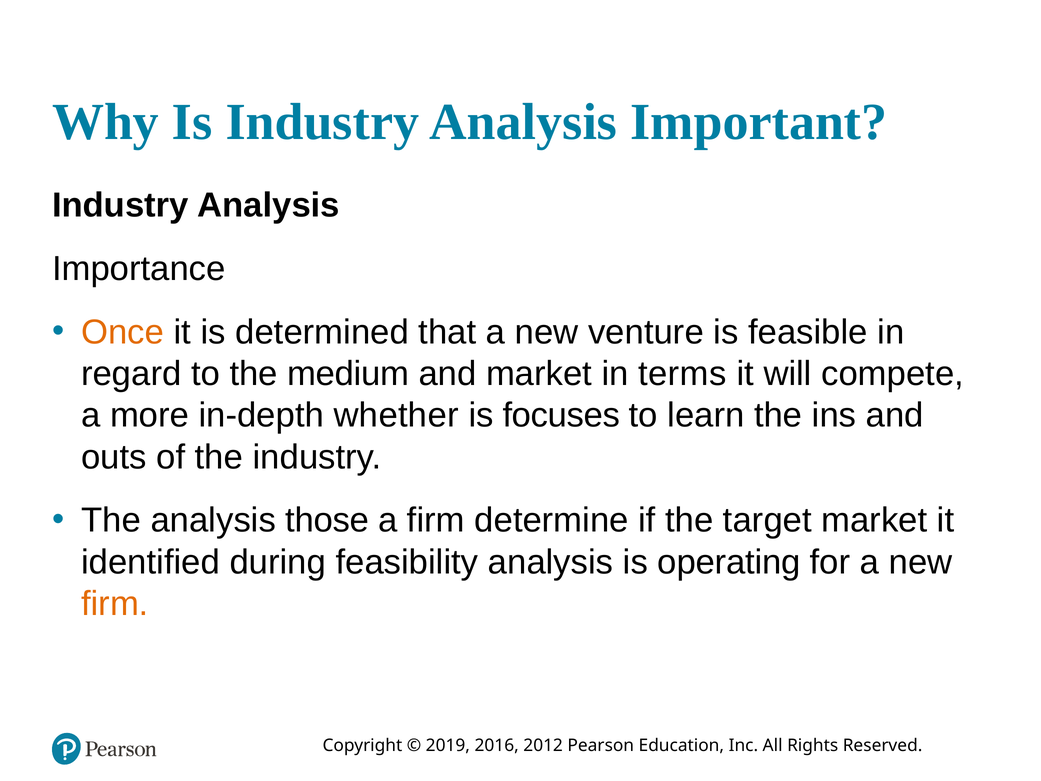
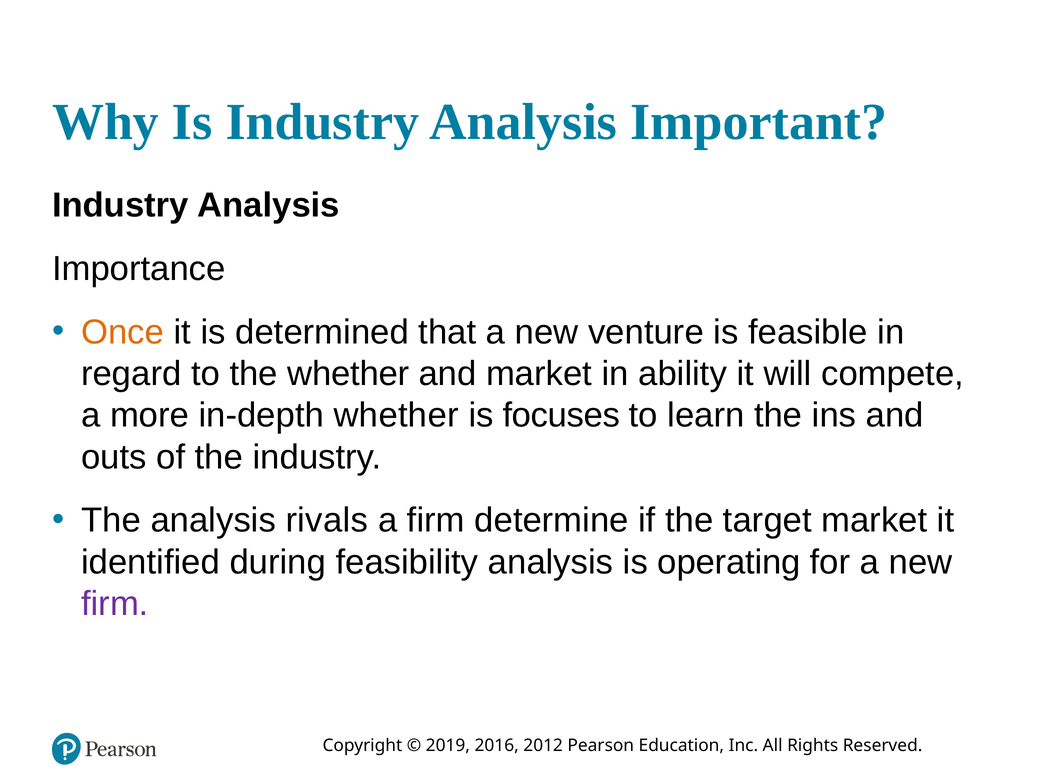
the medium: medium -> whether
terms: terms -> ability
those: those -> rivals
firm at (115, 604) colour: orange -> purple
